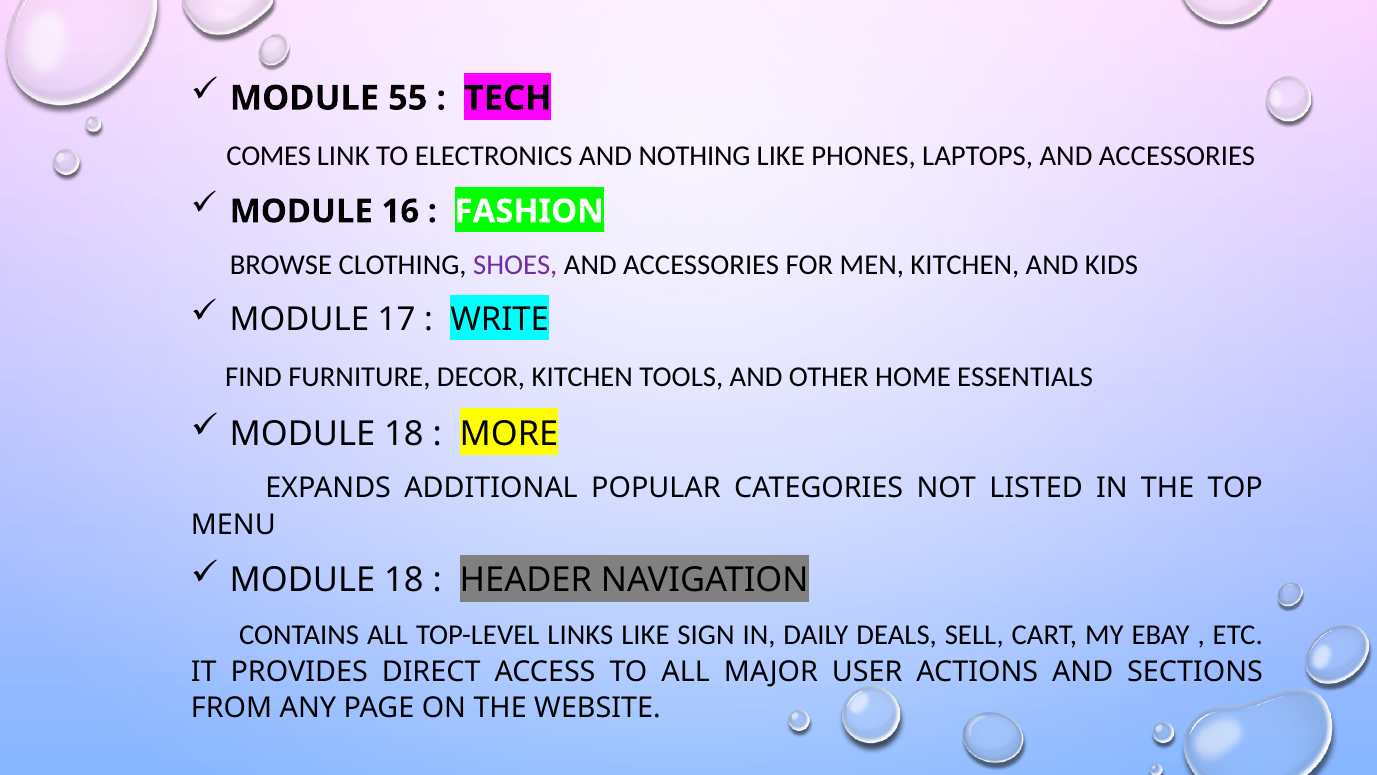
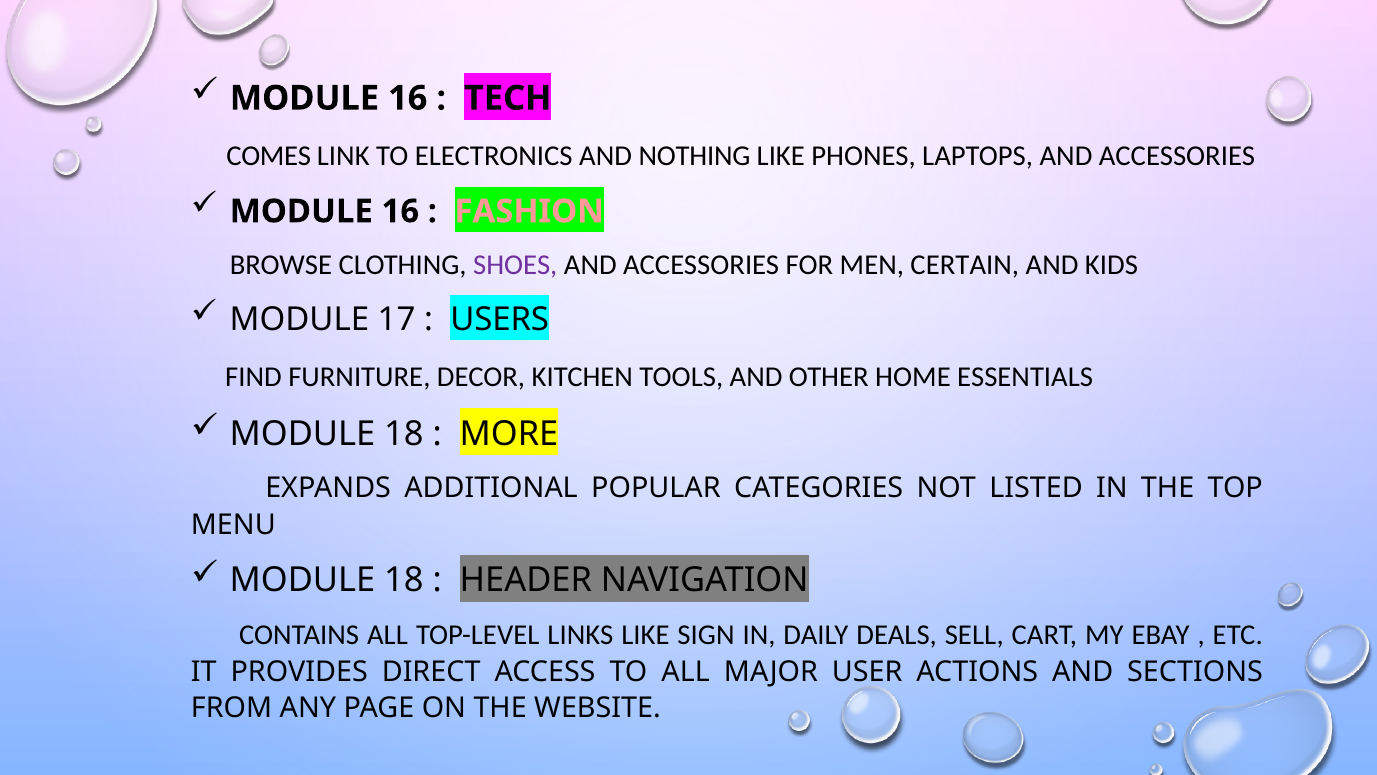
55 at (408, 98): 55 -> 16
FASHION colour: white -> pink
MEN KITCHEN: KITCHEN -> CERTAIN
WRITE: WRITE -> USERS
